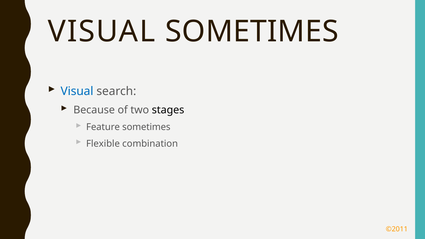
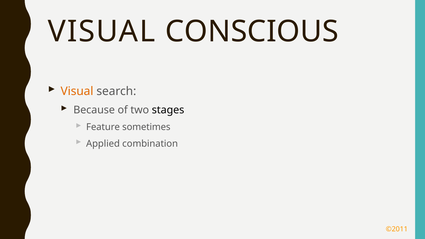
VISUAL SOMETIMES: SOMETIMES -> CONSCIOUS
Visual at (77, 91) colour: blue -> orange
Flexible: Flexible -> Applied
